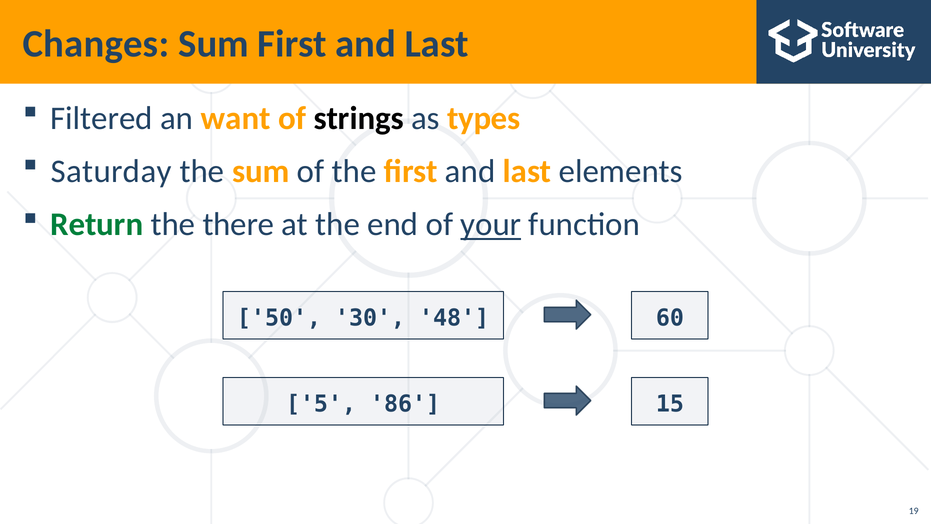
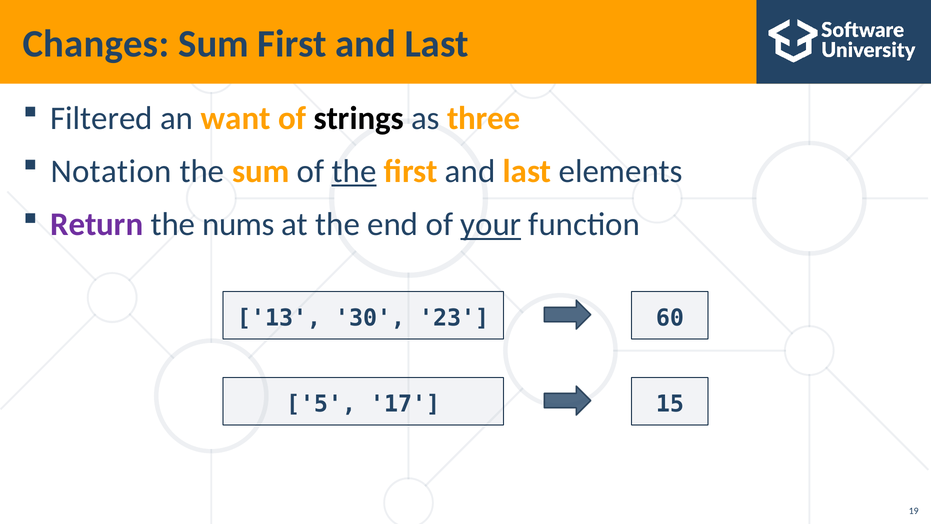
types: types -> three
Saturday: Saturday -> Notation
the at (354, 171) underline: none -> present
Return colour: green -> purple
there: there -> nums
50: 50 -> 13
48: 48 -> 23
86: 86 -> 17
